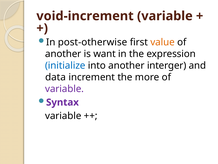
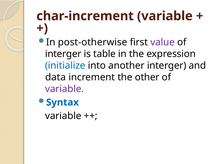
void-increment: void-increment -> char-increment
value colour: orange -> purple
another at (63, 54): another -> interger
want: want -> table
more: more -> other
Syntax colour: purple -> blue
